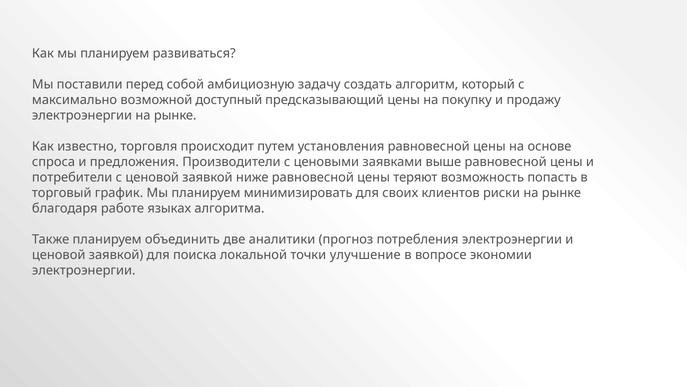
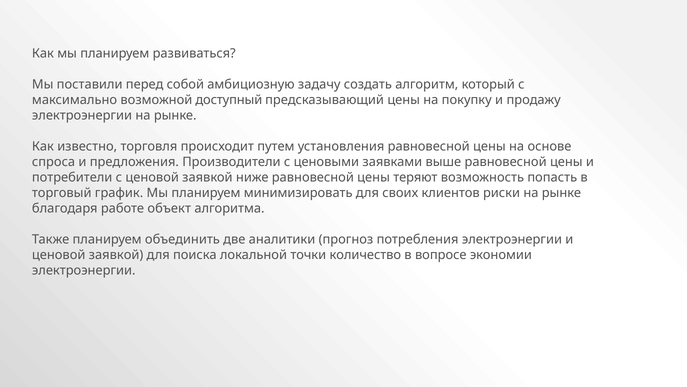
языках: языках -> объект
улучшение: улучшение -> количество
